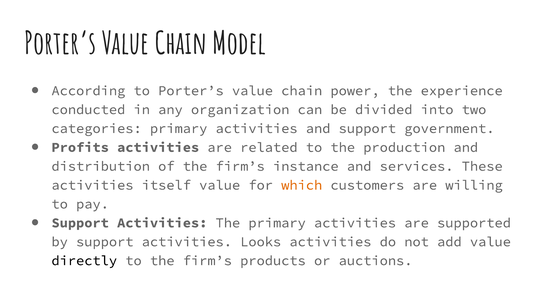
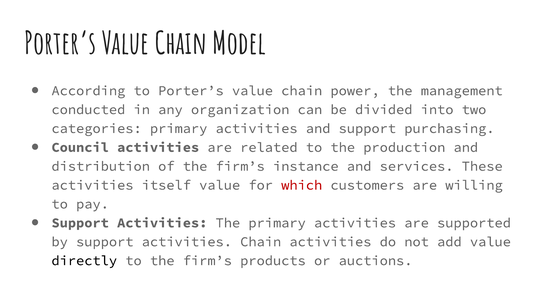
experience: experience -> management
government: government -> purchasing
Profits: Profits -> Council
which colour: orange -> red
activities Looks: Looks -> Chain
